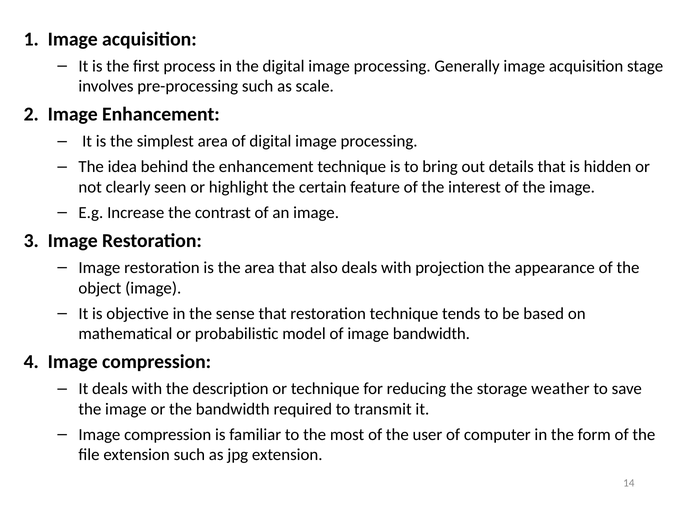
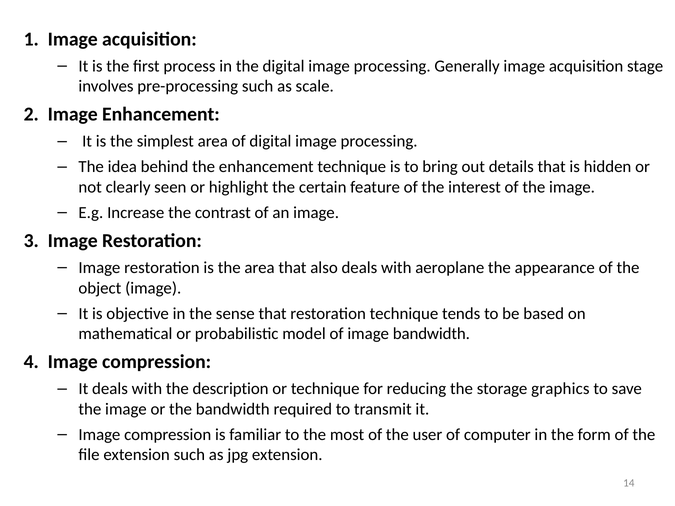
projection: projection -> aeroplane
weather: weather -> graphics
